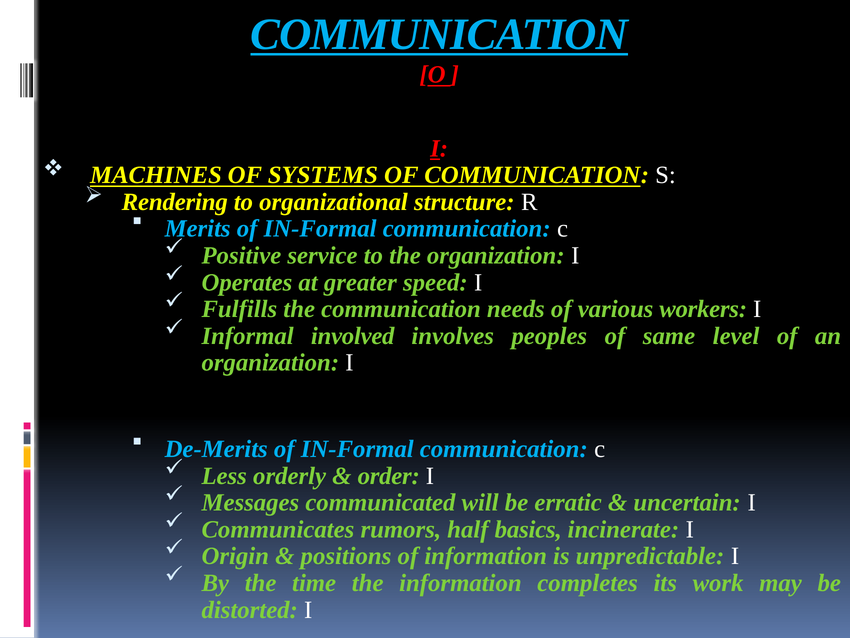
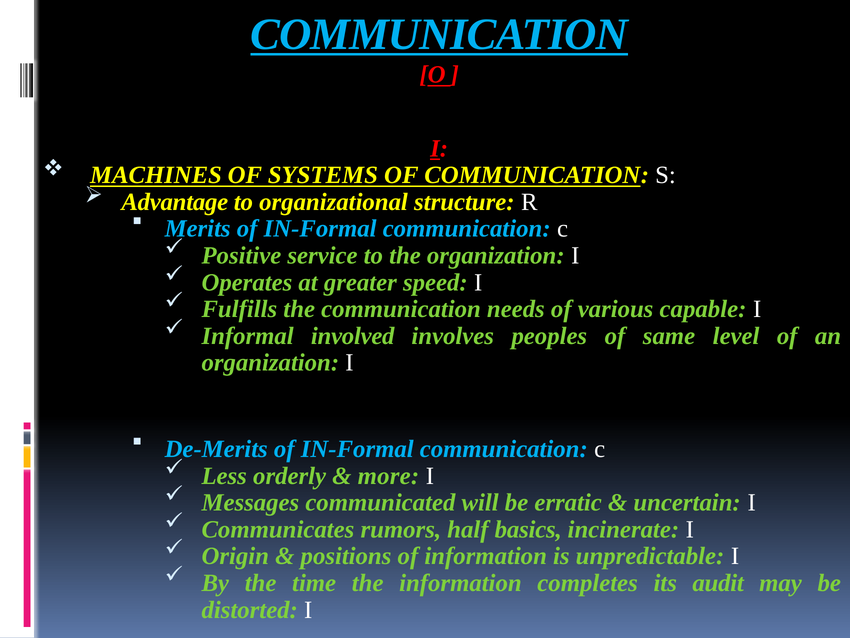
Rendering: Rendering -> Advantage
workers: workers -> capable
order: order -> more
work: work -> audit
